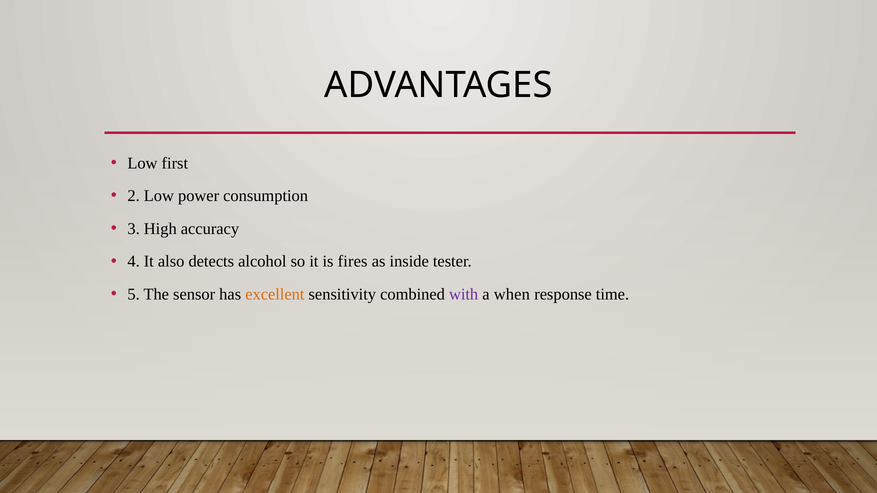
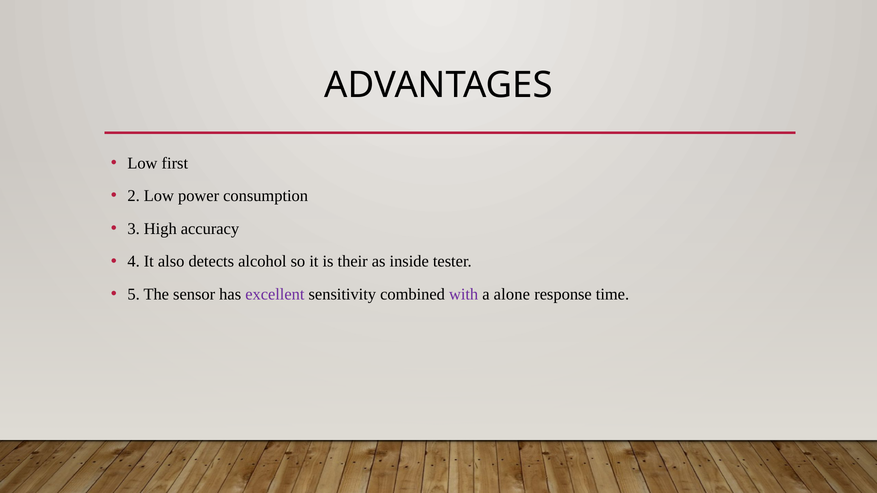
fires: fires -> their
excellent colour: orange -> purple
when: when -> alone
